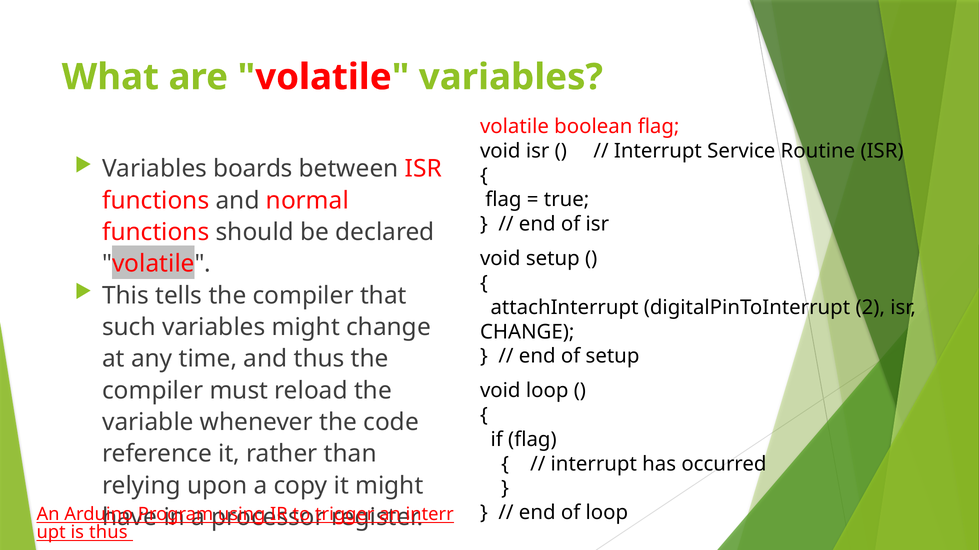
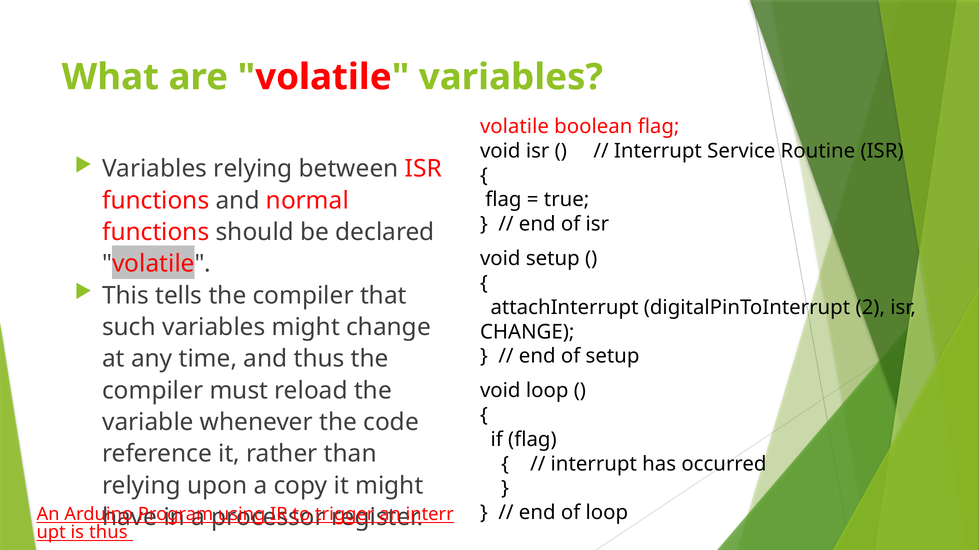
Variables boards: boards -> relying
